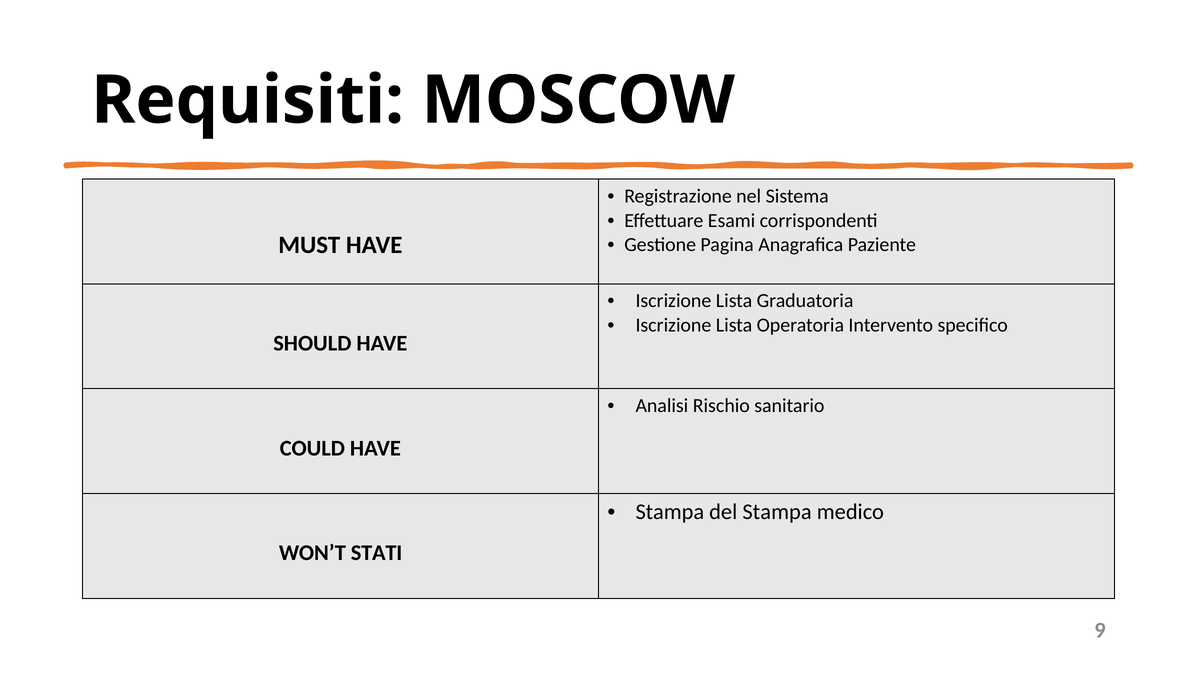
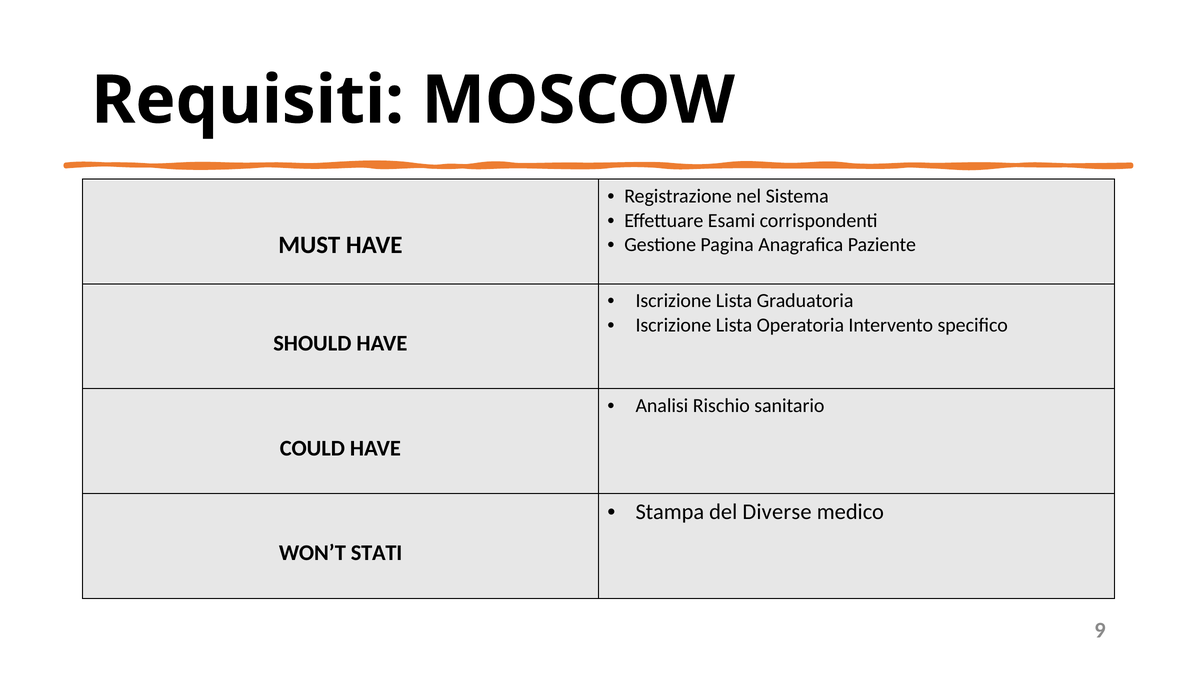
del Stampa: Stampa -> Diverse
